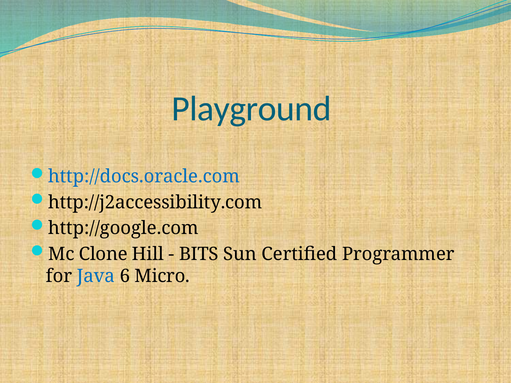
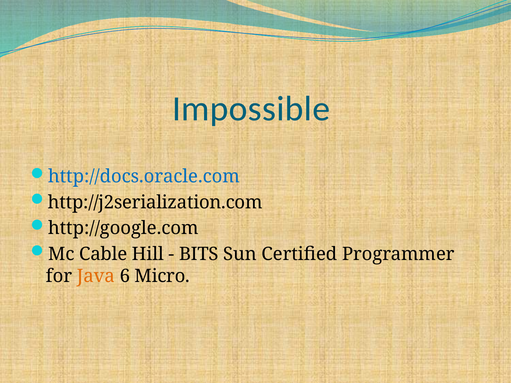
Playground: Playground -> Impossible
http://j2accessibility.com: http://j2accessibility.com -> http://j2serialization.com
Clone: Clone -> Cable
Java colour: blue -> orange
